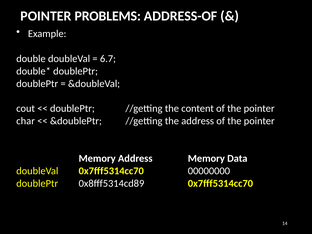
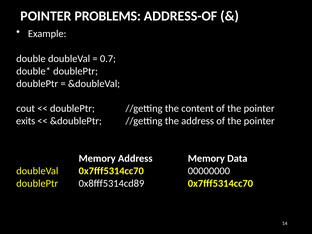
6.7: 6.7 -> 0.7
char: char -> exits
